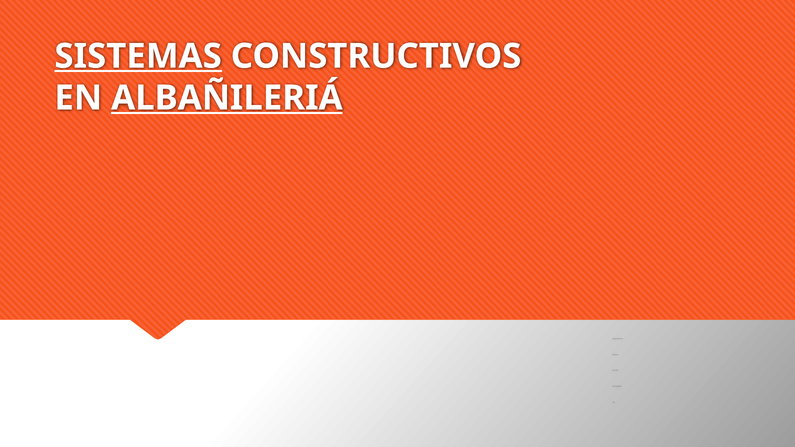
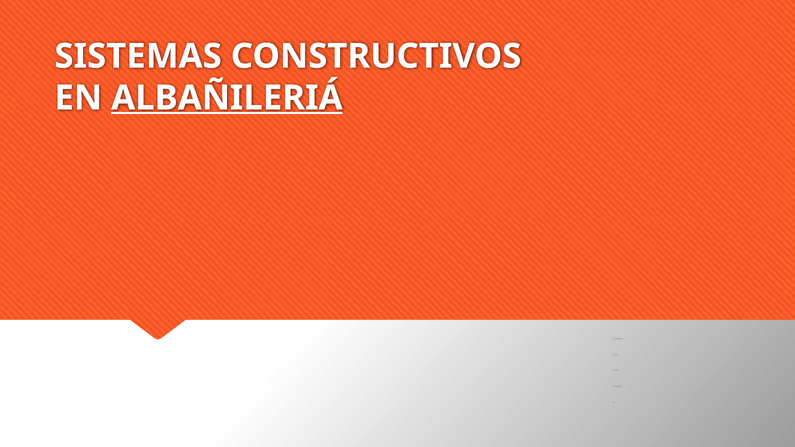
SISTEMAS underline: present -> none
